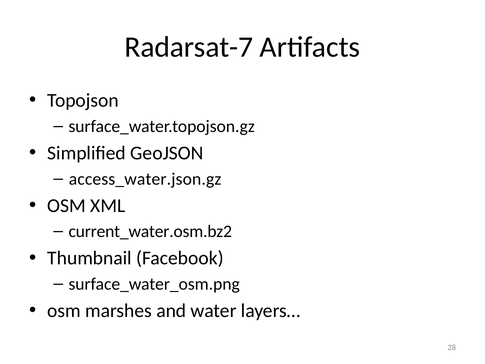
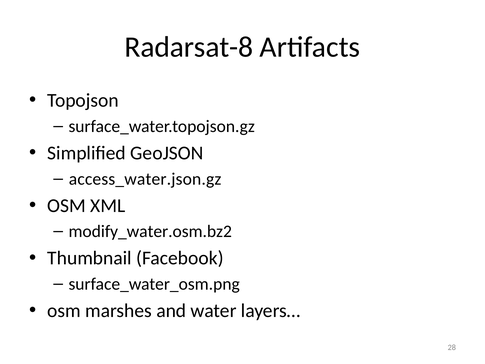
Radarsat-7: Radarsat-7 -> Radarsat-8
current_water.osm.bz2: current_water.osm.bz2 -> modify_water.osm.bz2
